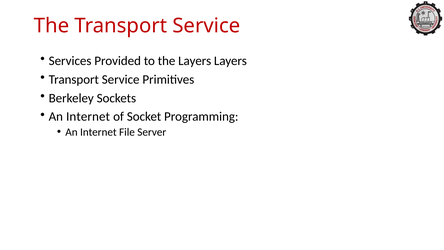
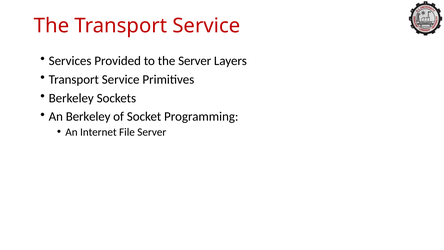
the Layers: Layers -> Server
Internet at (88, 117): Internet -> Berkeley
